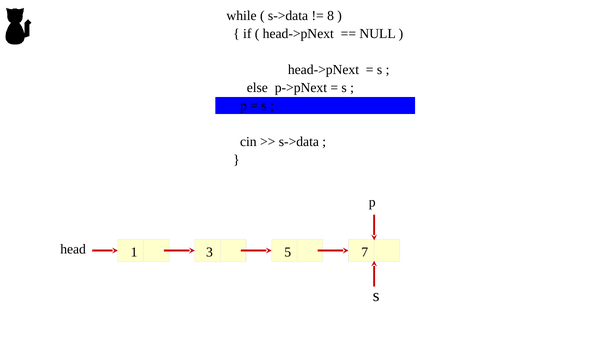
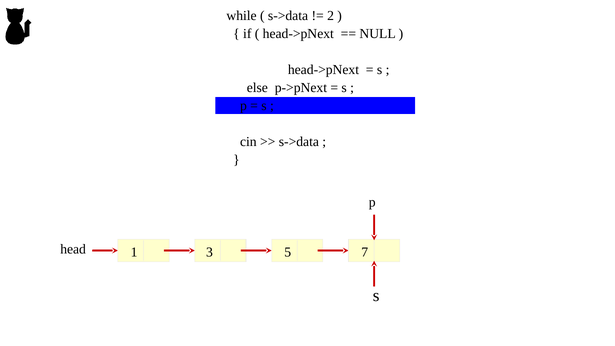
8: 8 -> 2
